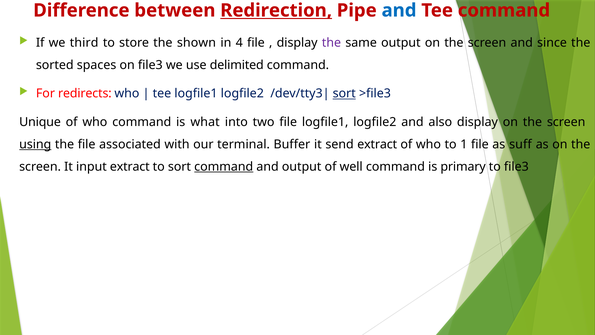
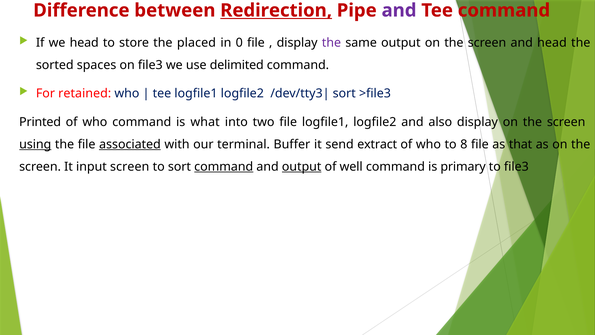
and at (399, 10) colour: blue -> purple
we third: third -> head
shown: shown -> placed
4: 4 -> 0
and since: since -> head
redirects: redirects -> retained
sort at (344, 93) underline: present -> none
Unique: Unique -> Printed
associated underline: none -> present
1: 1 -> 8
suff: suff -> that
input extract: extract -> screen
output at (302, 167) underline: none -> present
